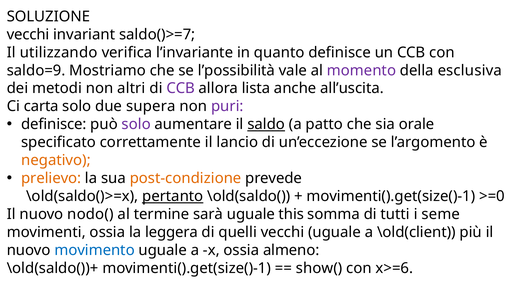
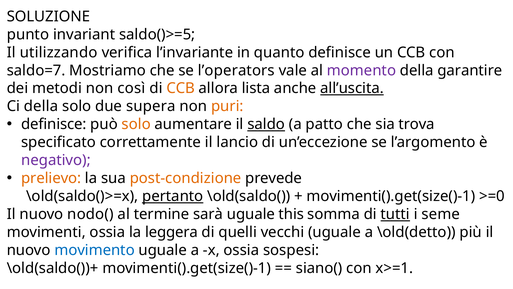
vecchi at (28, 34): vecchi -> punto
saldo()>=7: saldo()>=7 -> saldo()>=5
saldo=9: saldo=9 -> saldo=7
l’possibilità: l’possibilità -> l’operators
esclusiva: esclusiva -> garantire
altri: altri -> così
CCB at (181, 88) colour: purple -> orange
all’uscita underline: none -> present
Ci carta: carta -> della
puri colour: purple -> orange
solo at (136, 124) colour: purple -> orange
orale: orale -> trova
negativo colour: orange -> purple
tutti underline: none -> present
\old(client: \old(client -> \old(detto
almeno: almeno -> sospesi
show(: show( -> siano(
x>=6: x>=6 -> x>=1
